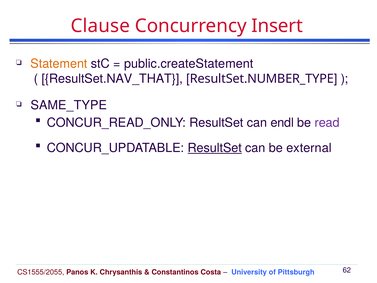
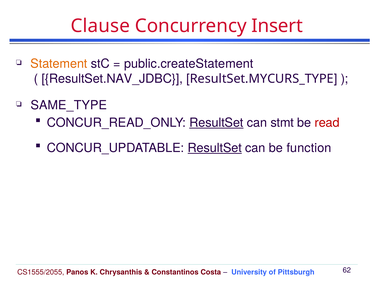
ResultSet.NAV_THAT: ResultSet.NAV_THAT -> ResultSet.NAV_JDBC
ResultSet.NUMBER_TYPE: ResultSet.NUMBER_TYPE -> ResultSet.MYCURS_TYPE
ResultSet at (216, 123) underline: none -> present
endl: endl -> stmt
read colour: purple -> red
external: external -> function
